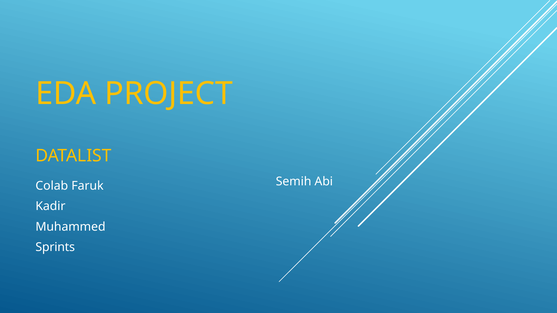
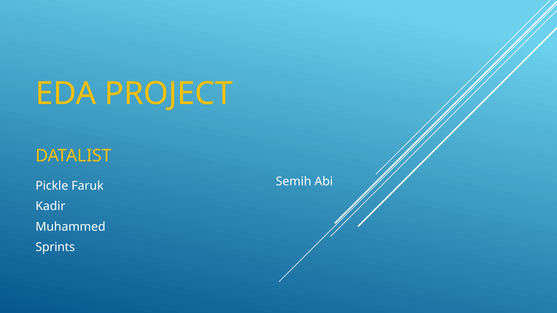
Colab: Colab -> Pickle
